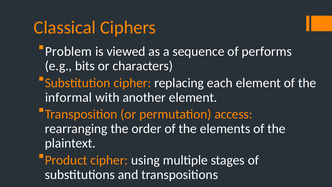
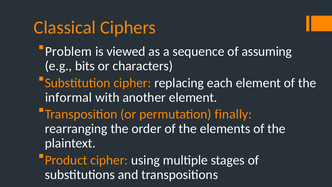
performs: performs -> assuming
access: access -> finally
